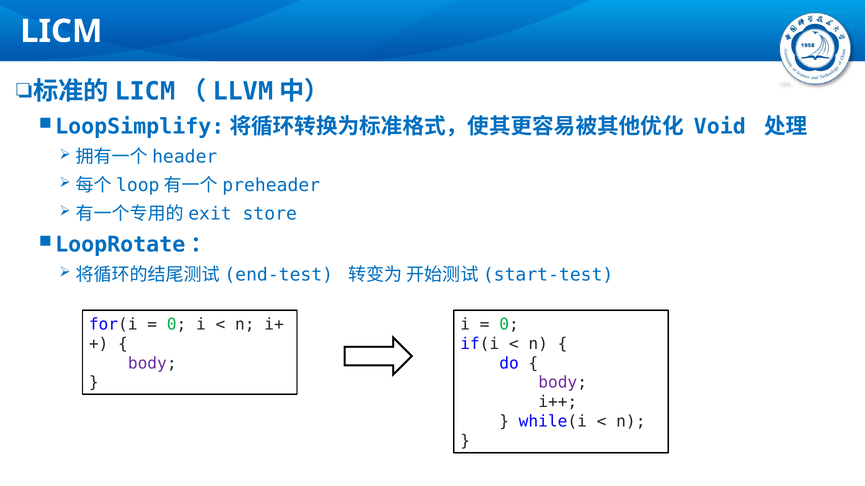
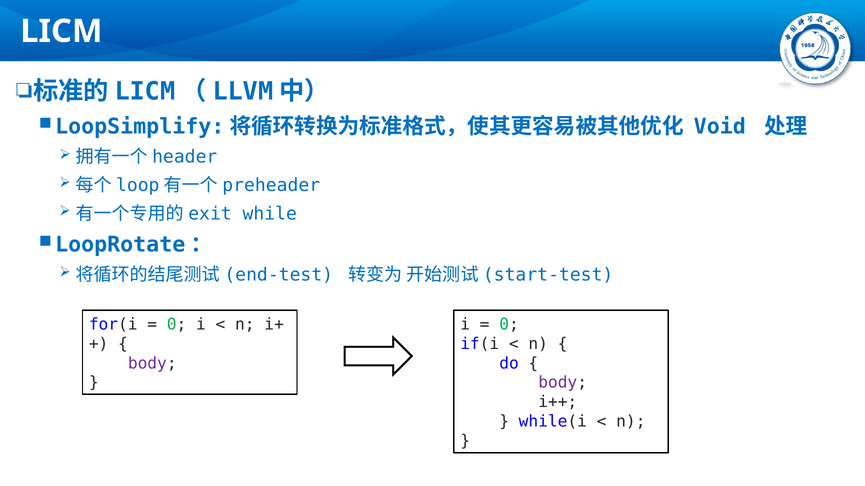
store: store -> while
